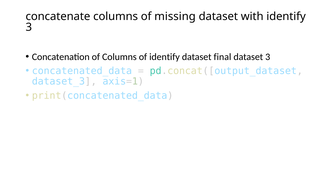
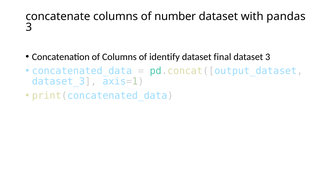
missing: missing -> number
with identify: identify -> pandas
